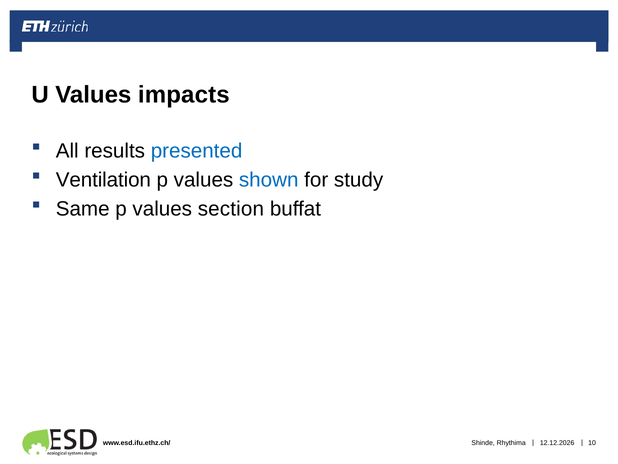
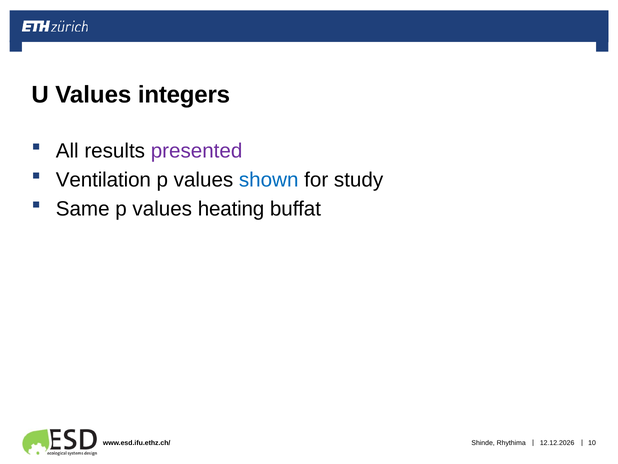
impacts: impacts -> integers
presented colour: blue -> purple
section: section -> heating
